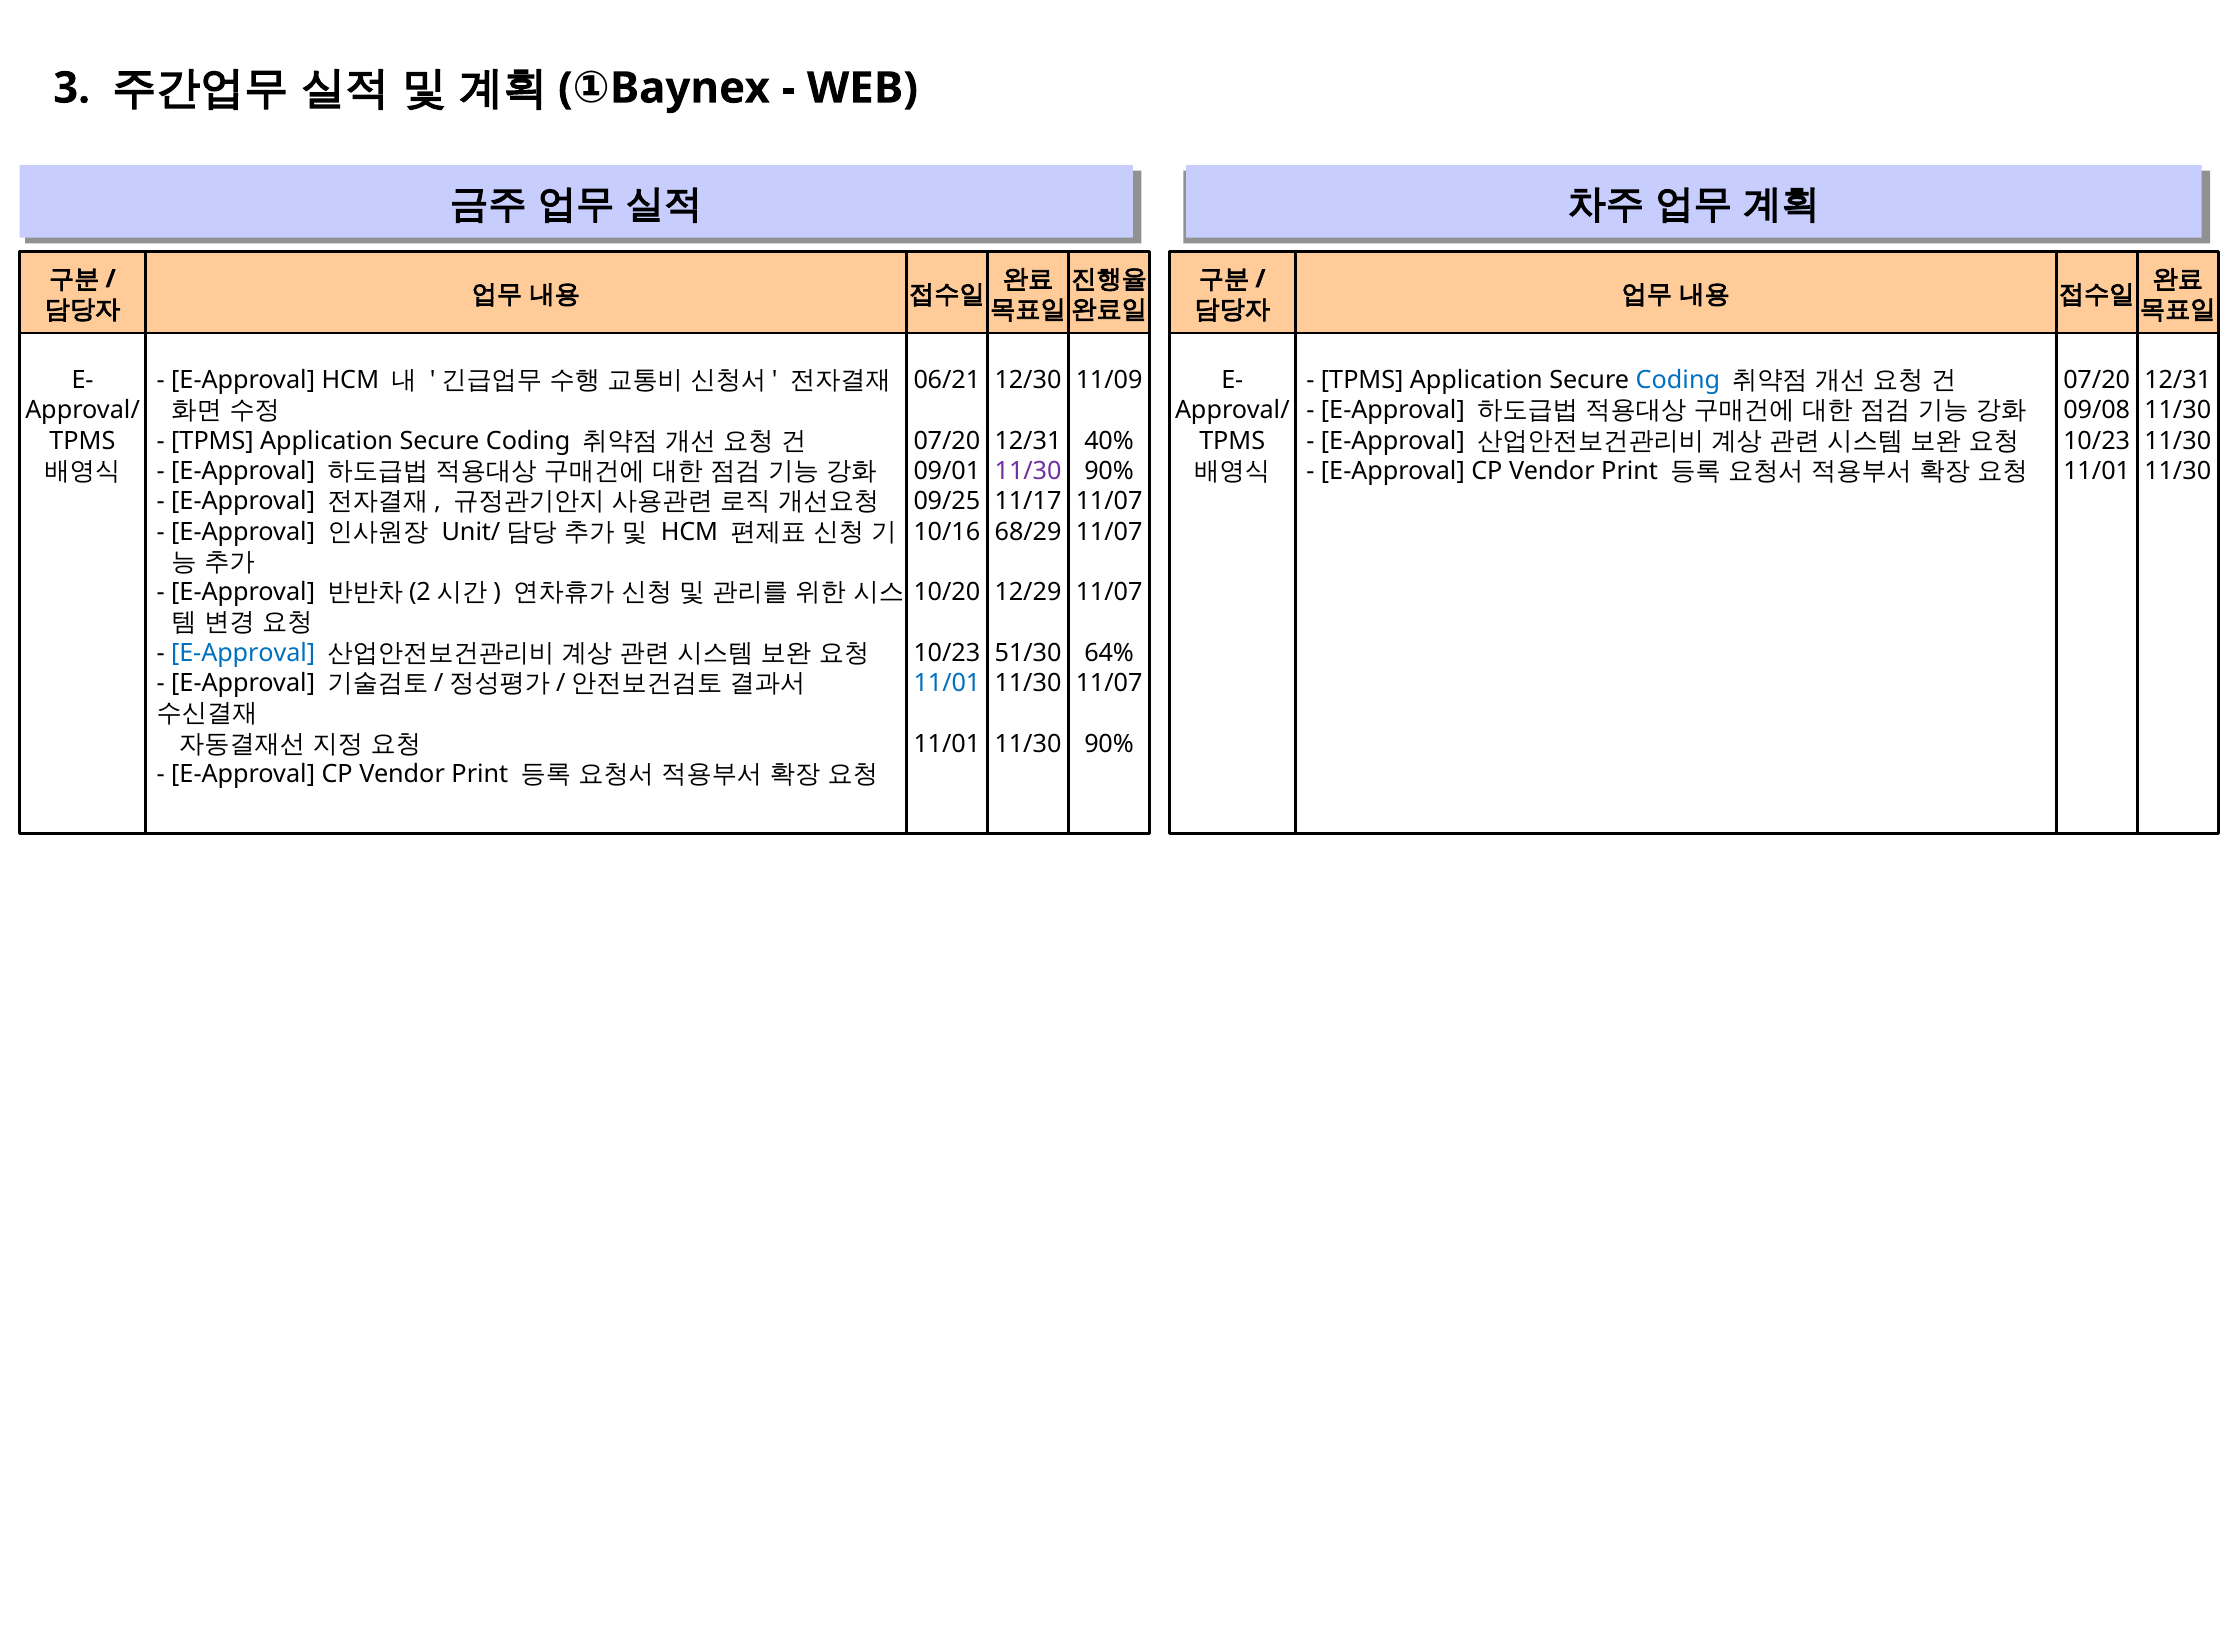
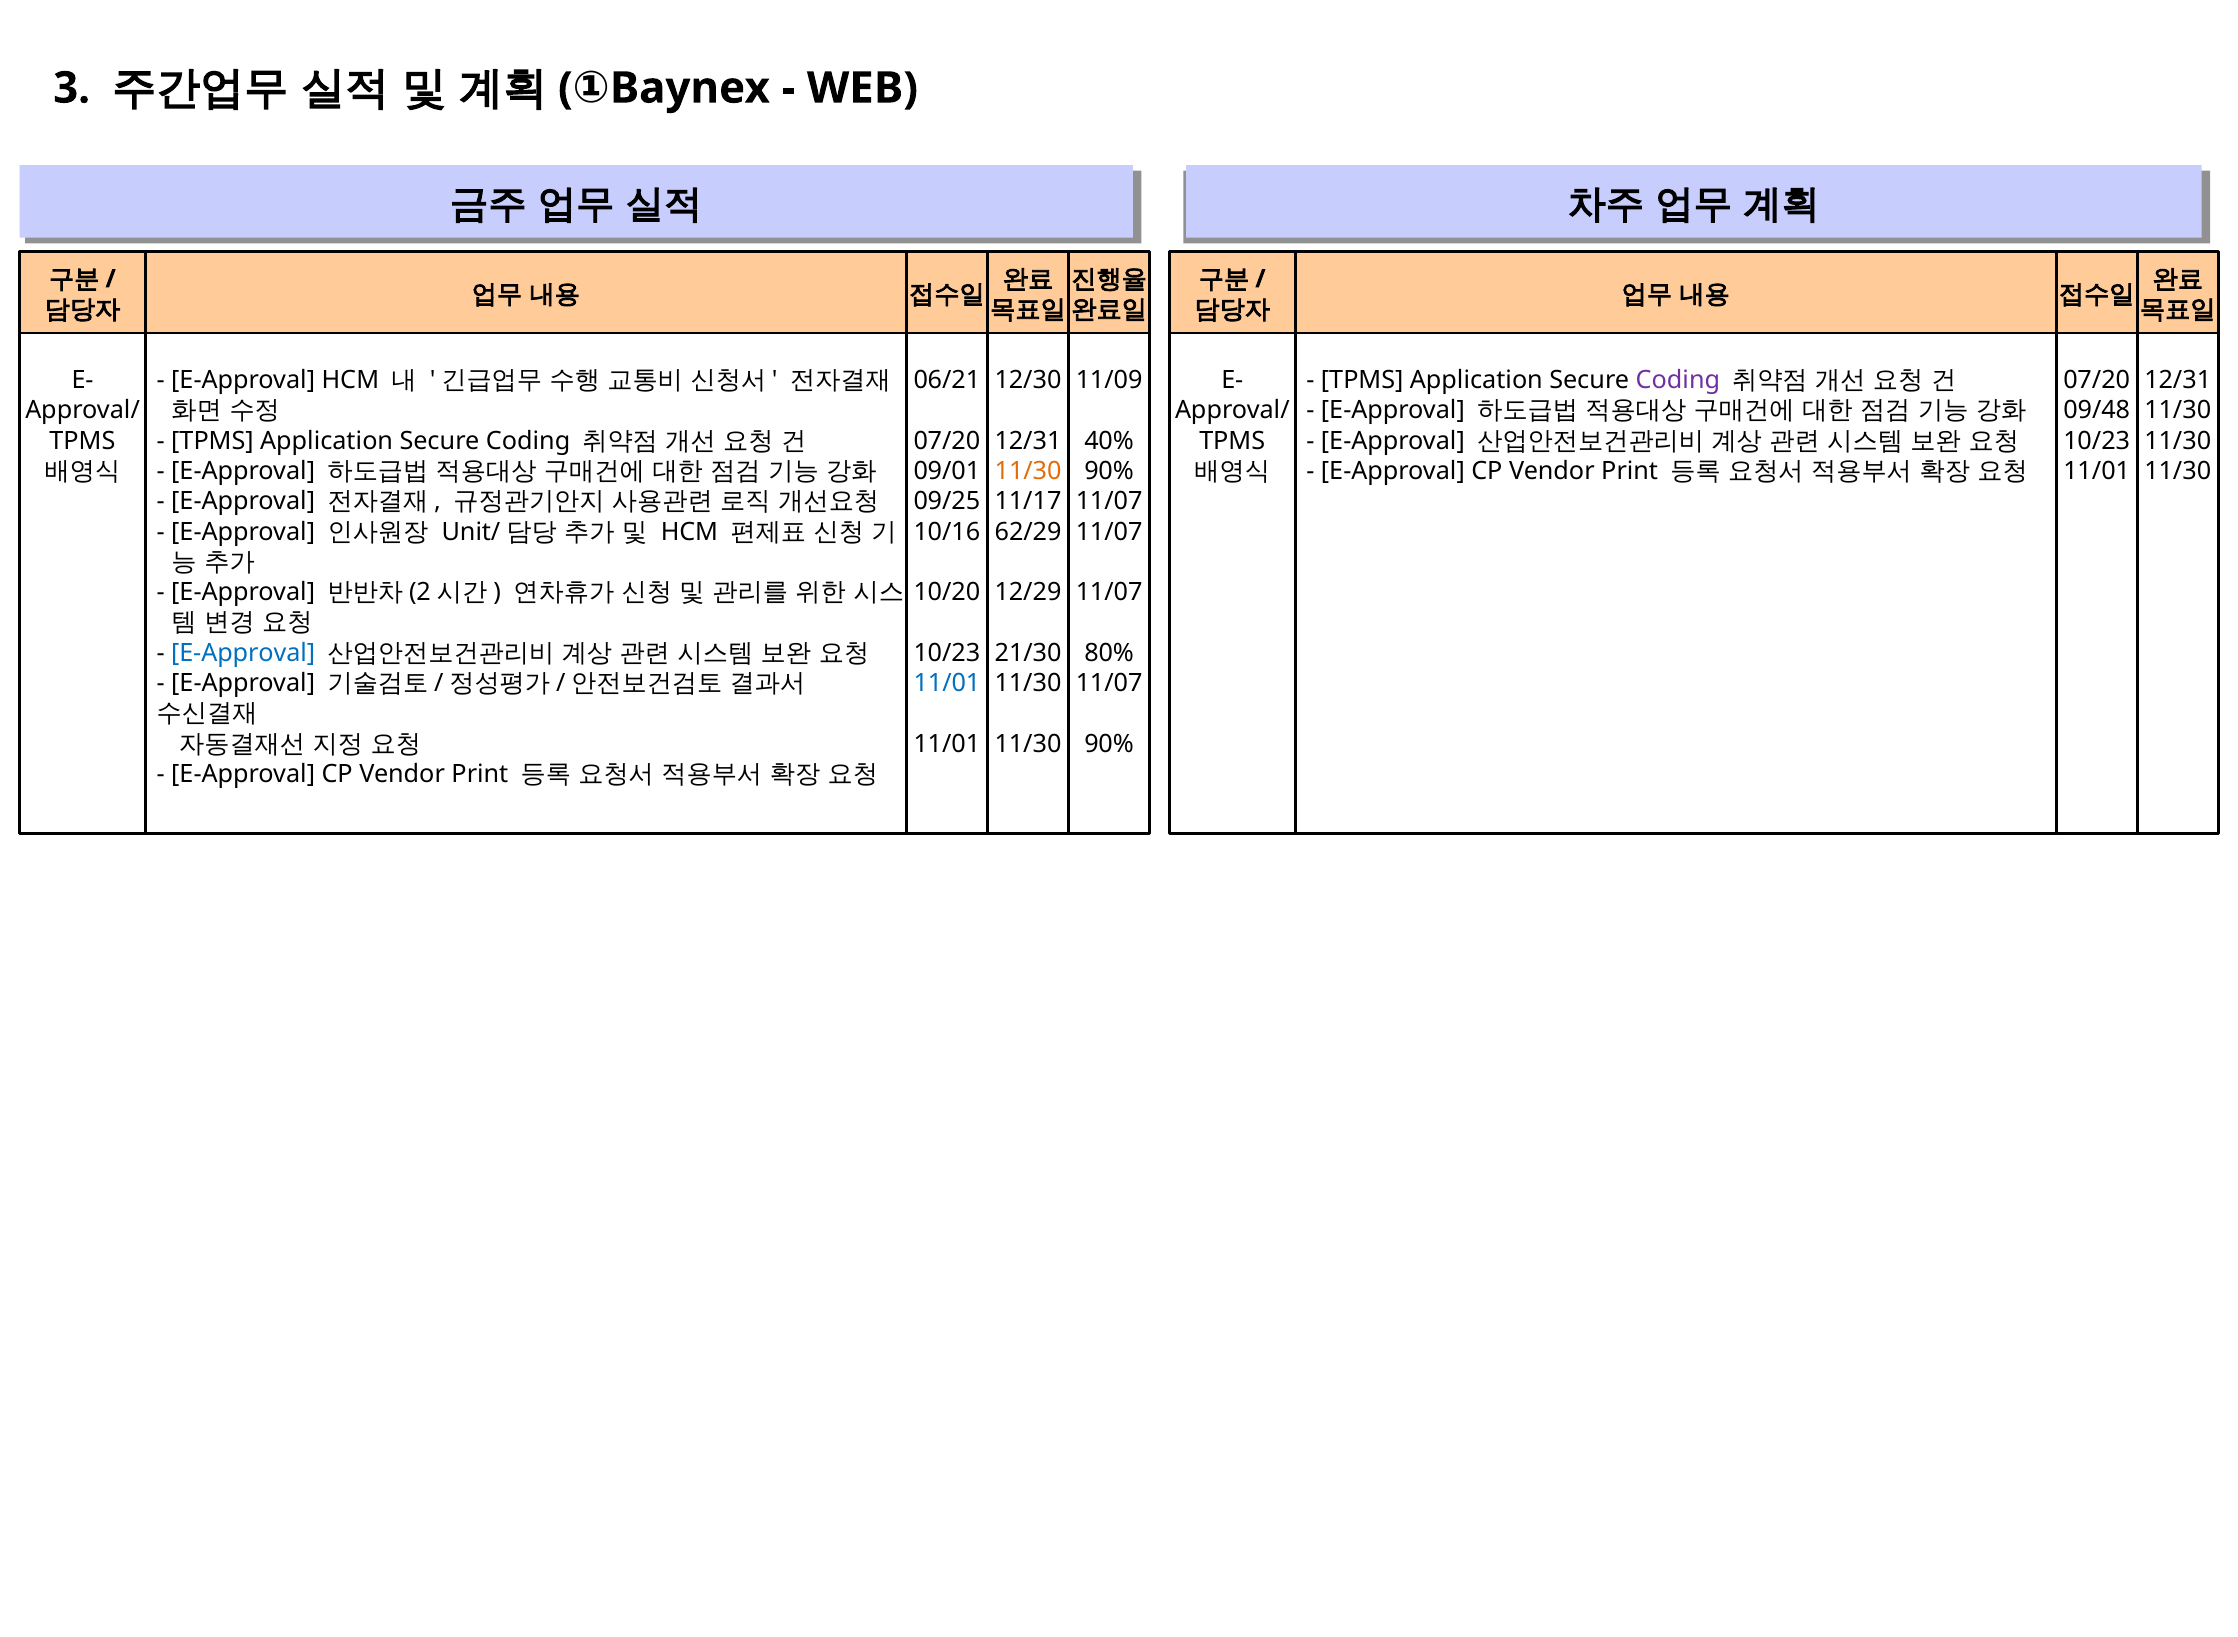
Coding at (1678, 380) colour: blue -> purple
09/08: 09/08 -> 09/48
11/30 at (1028, 471) colour: purple -> orange
68/29: 68/29 -> 62/29
51/30: 51/30 -> 21/30
64%: 64% -> 80%
